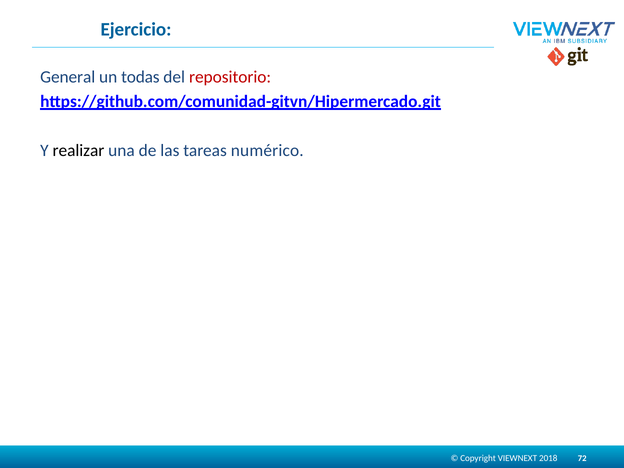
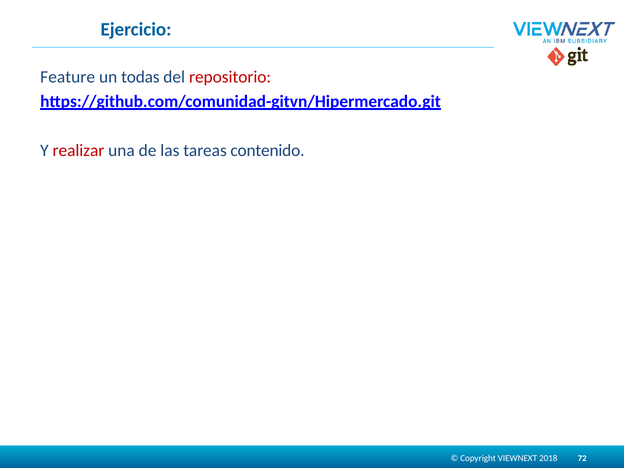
General: General -> Feature
realizar colour: black -> red
numérico: numérico -> contenido
